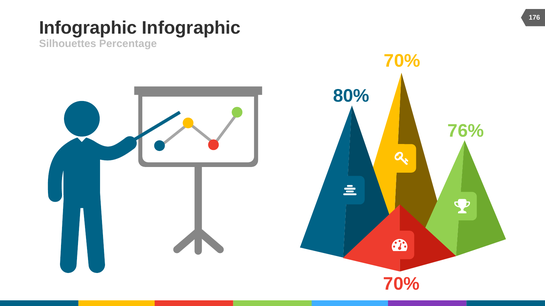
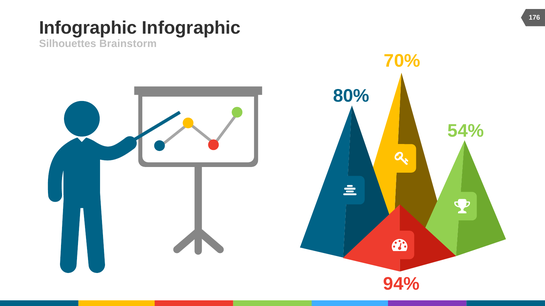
Percentage: Percentage -> Brainstorm
76%: 76% -> 54%
70% at (401, 284): 70% -> 94%
